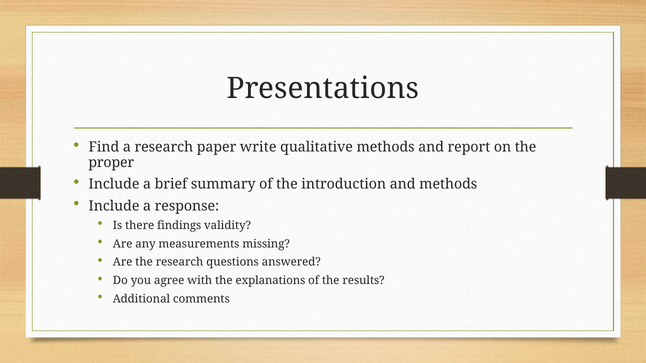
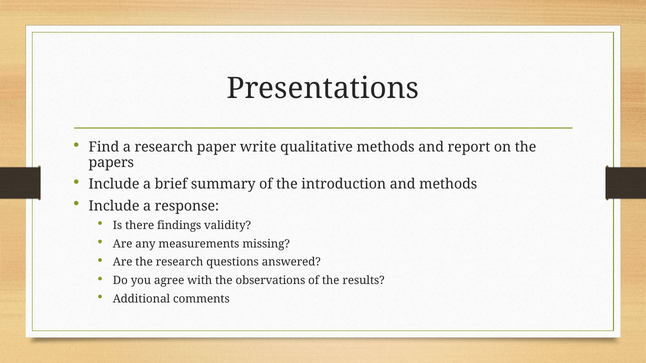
proper: proper -> papers
explanations: explanations -> observations
